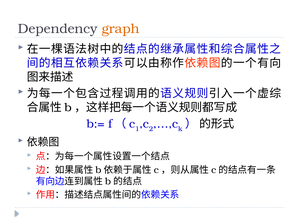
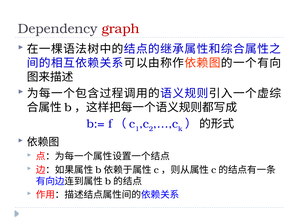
graph colour: orange -> red
